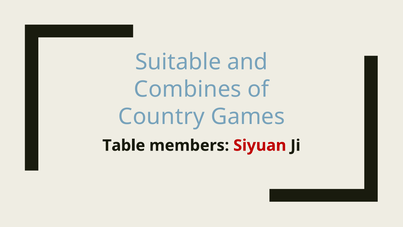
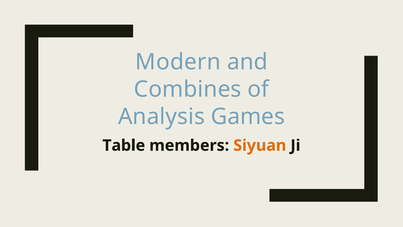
Suitable: Suitable -> Modern
Country: Country -> Analysis
Siyuan colour: red -> orange
